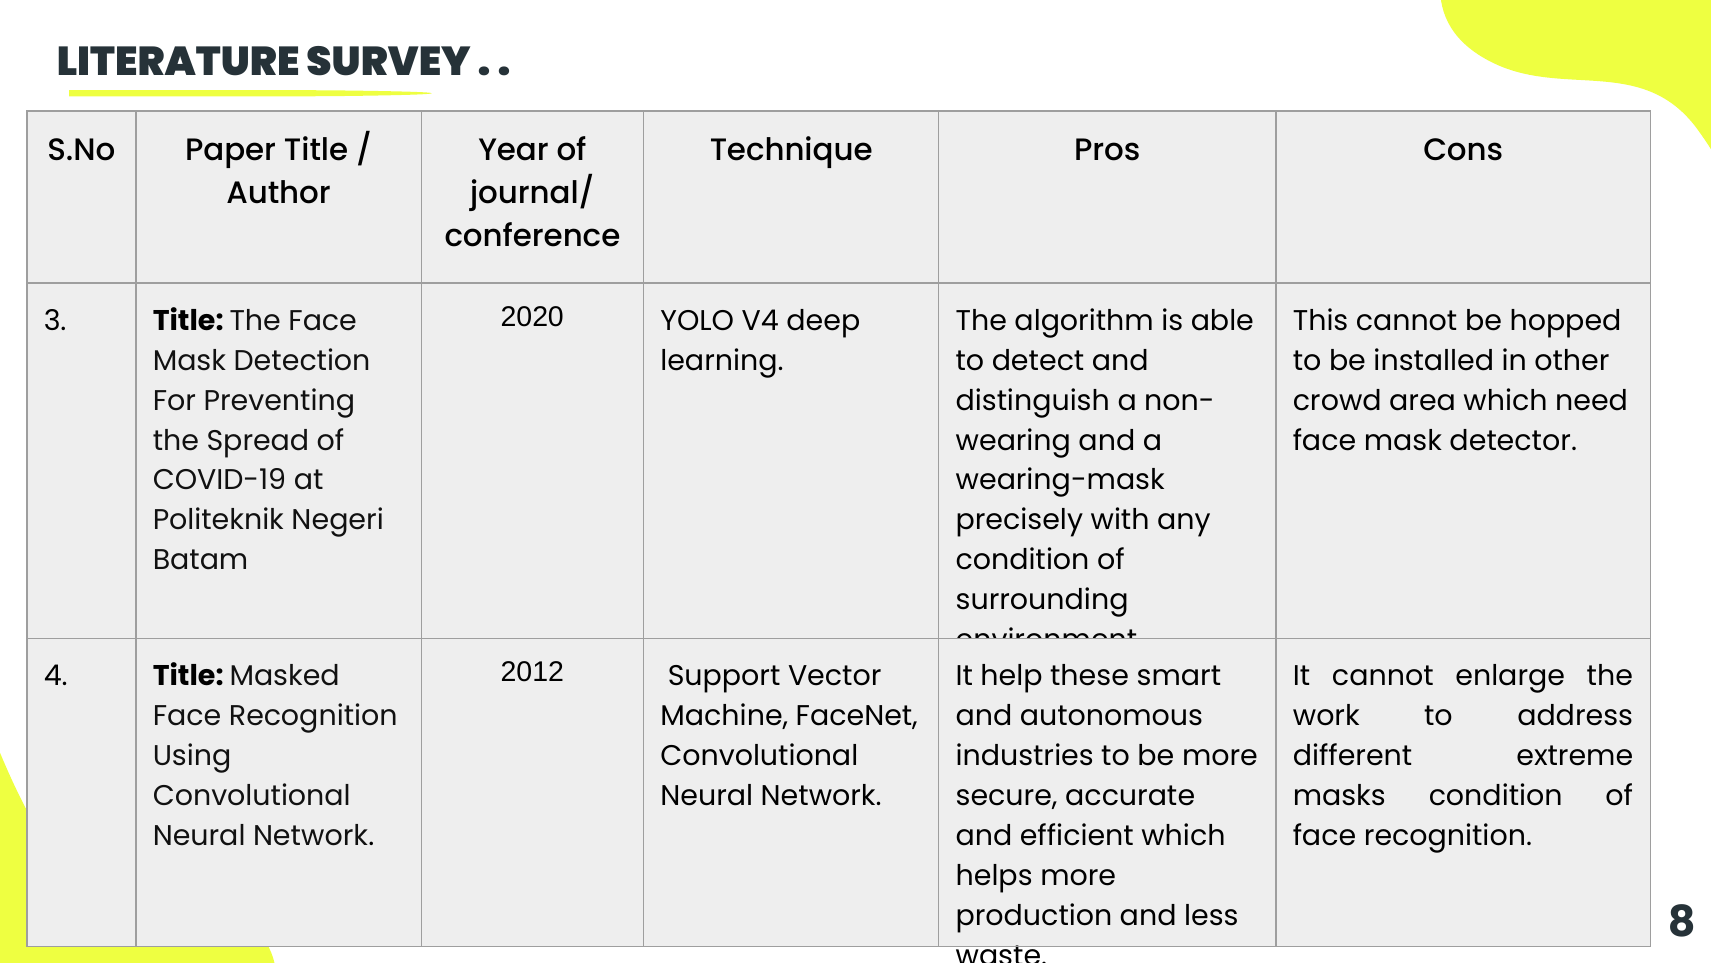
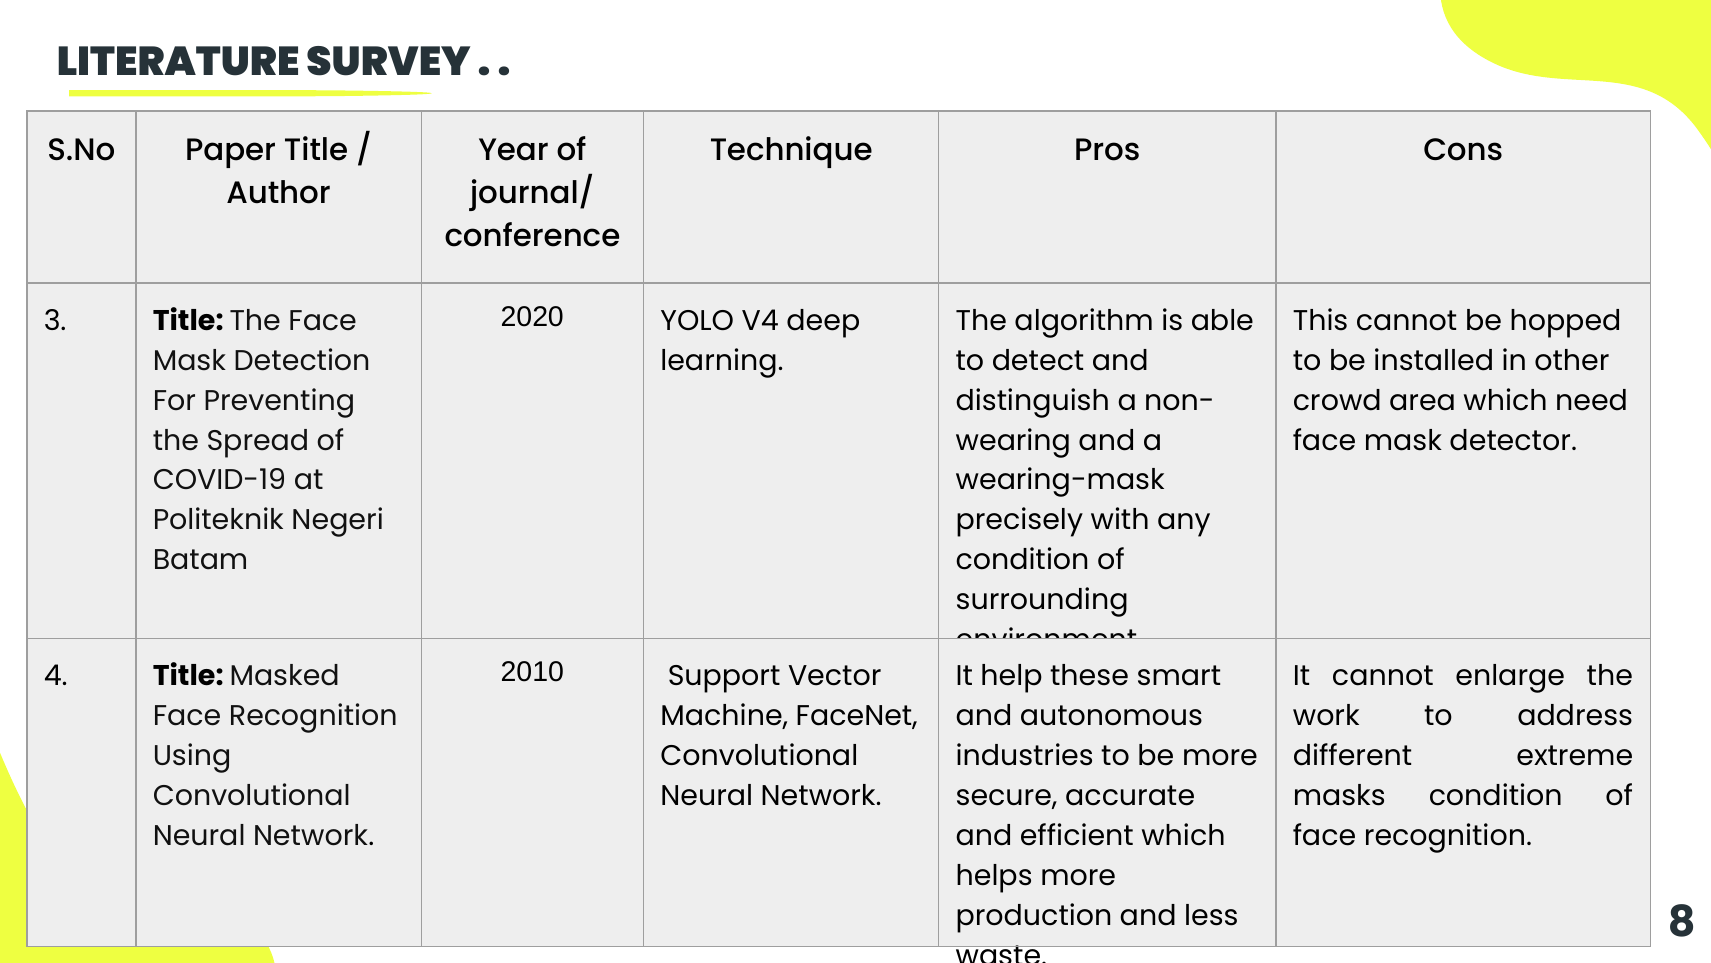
2012: 2012 -> 2010
